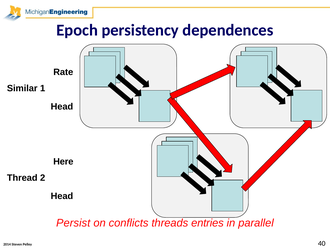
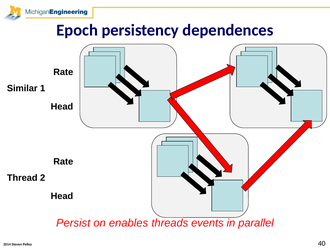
Here at (63, 161): Here -> Rate
conflicts: conflicts -> enables
entries: entries -> events
